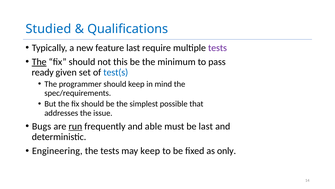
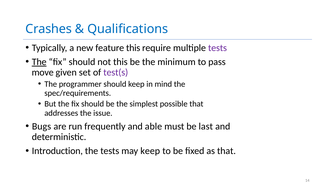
Studied: Studied -> Crashes
feature last: last -> this
ready: ready -> move
test(s colour: blue -> purple
run underline: present -> none
Engineering: Engineering -> Introduction
as only: only -> that
